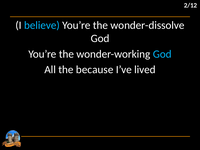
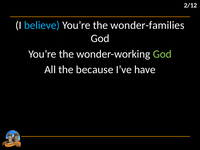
wonder-dissolve: wonder-dissolve -> wonder-families
God at (162, 54) colour: light blue -> light green
lived: lived -> have
